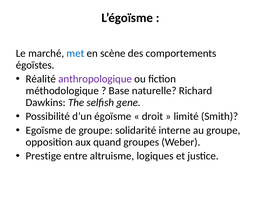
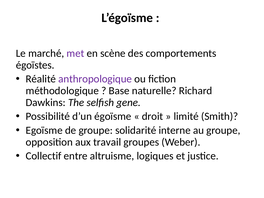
met colour: blue -> purple
quand: quand -> travail
Prestige: Prestige -> Collectif
